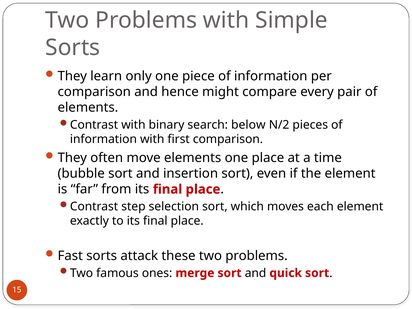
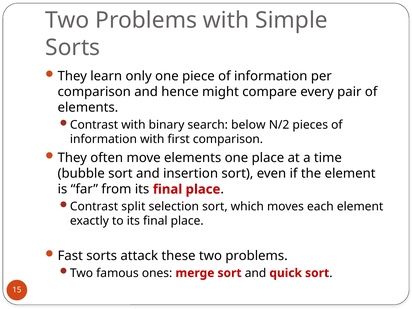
step: step -> split
